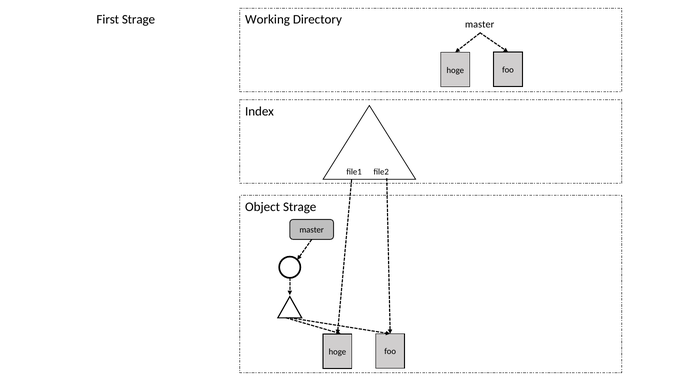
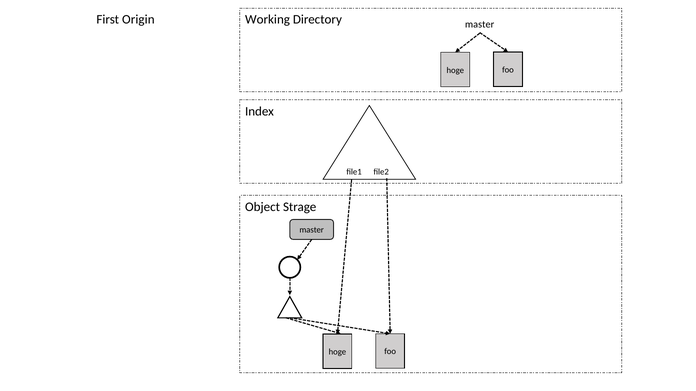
First Strage: Strage -> Origin
